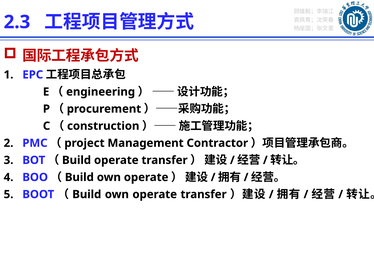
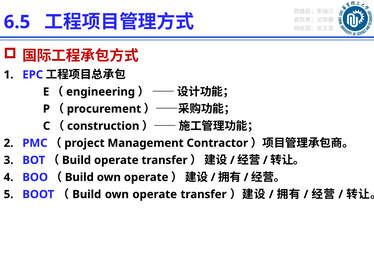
2.3: 2.3 -> 6.5
